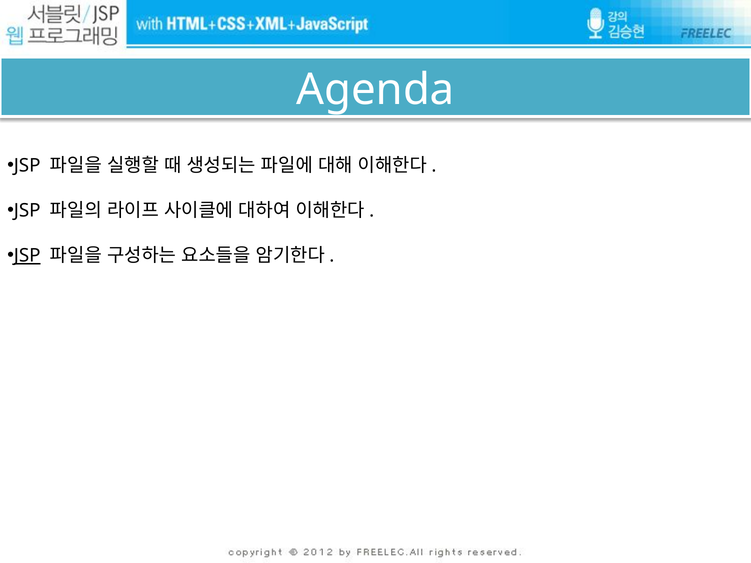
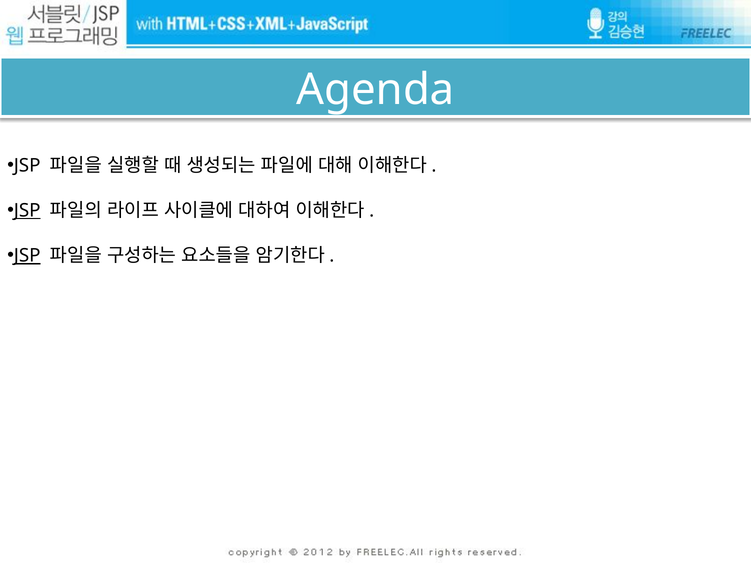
JSP at (27, 211) underline: none -> present
